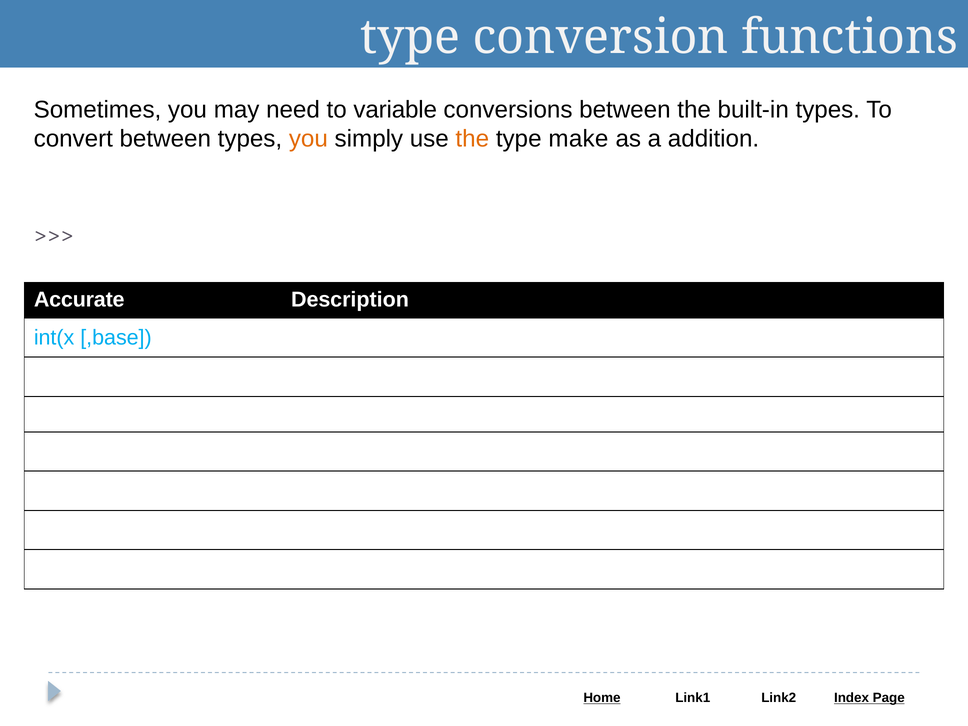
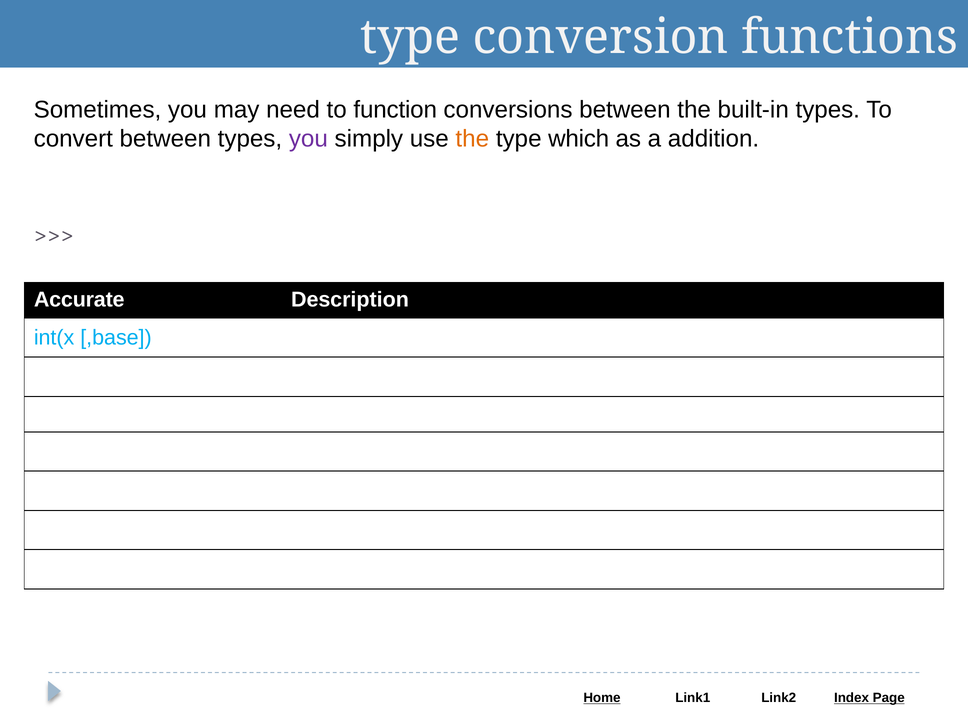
variable: variable -> function
you at (308, 139) colour: orange -> purple
make: make -> which
